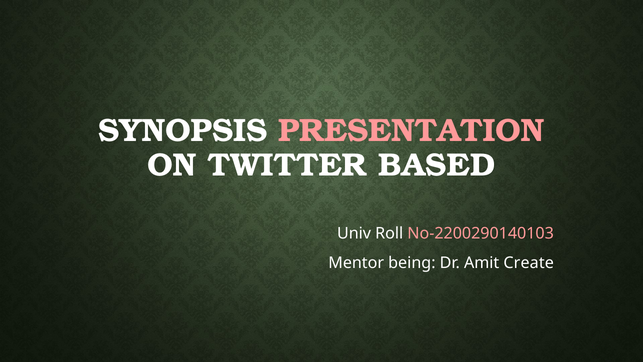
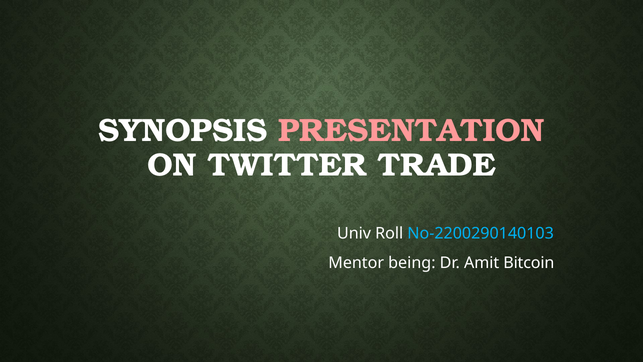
BASED: BASED -> TRADE
No-2200290140103 colour: pink -> light blue
Create: Create -> Bitcoin
